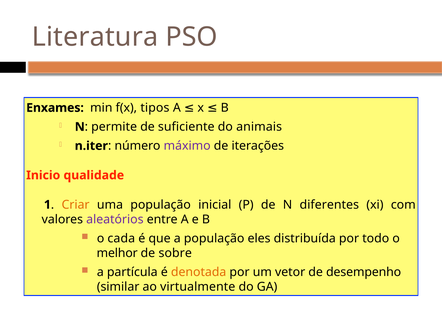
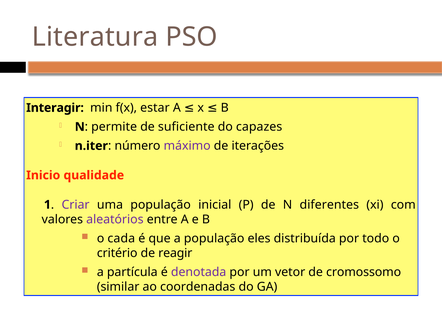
Enxames: Enxames -> Interagir
tipos: tipos -> estar
animais: animais -> capazes
Criar colour: orange -> purple
melhor: melhor -> critério
sobre: sobre -> reagir
denotada colour: orange -> purple
desempenho: desempenho -> cromossomo
virtualmente: virtualmente -> coordenadas
